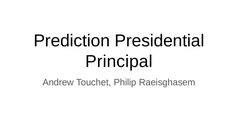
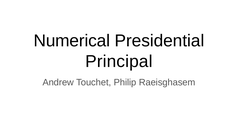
Prediction: Prediction -> Numerical
